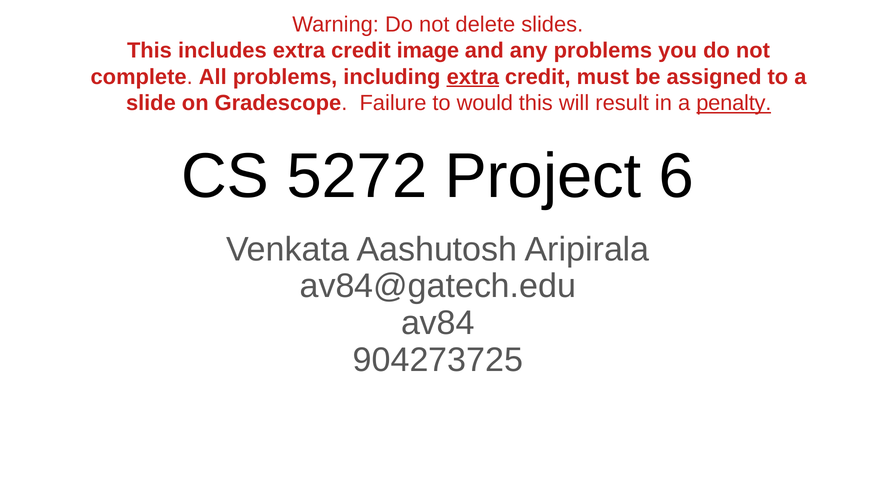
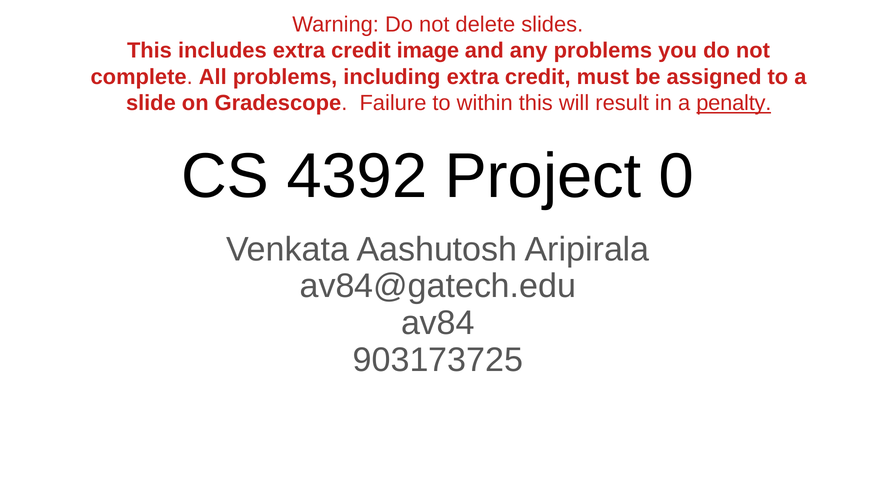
extra at (473, 77) underline: present -> none
would: would -> within
5272: 5272 -> 4392
6: 6 -> 0
904273725: 904273725 -> 903173725
